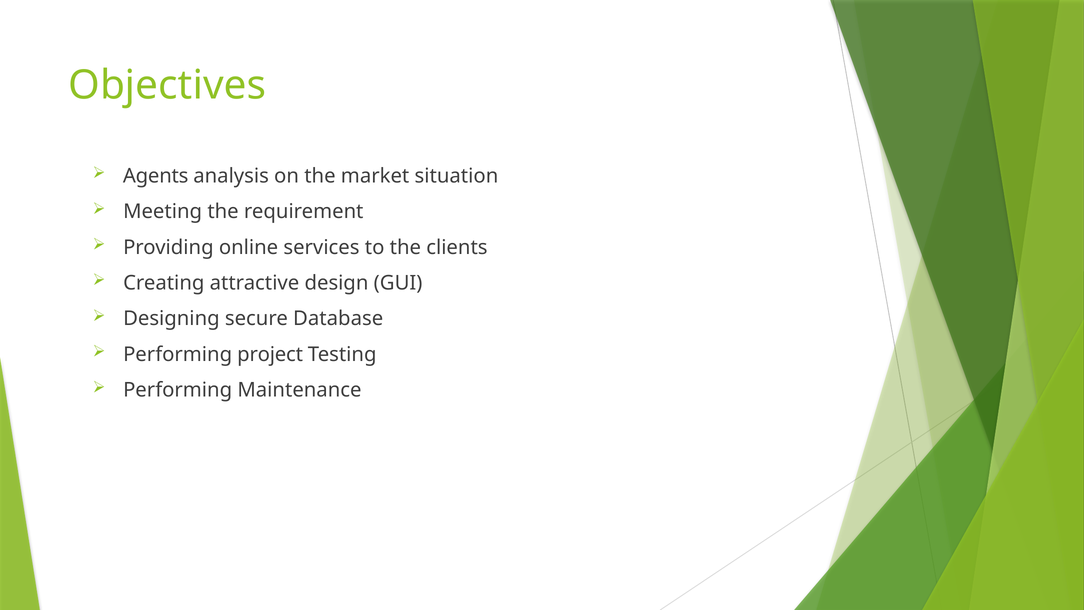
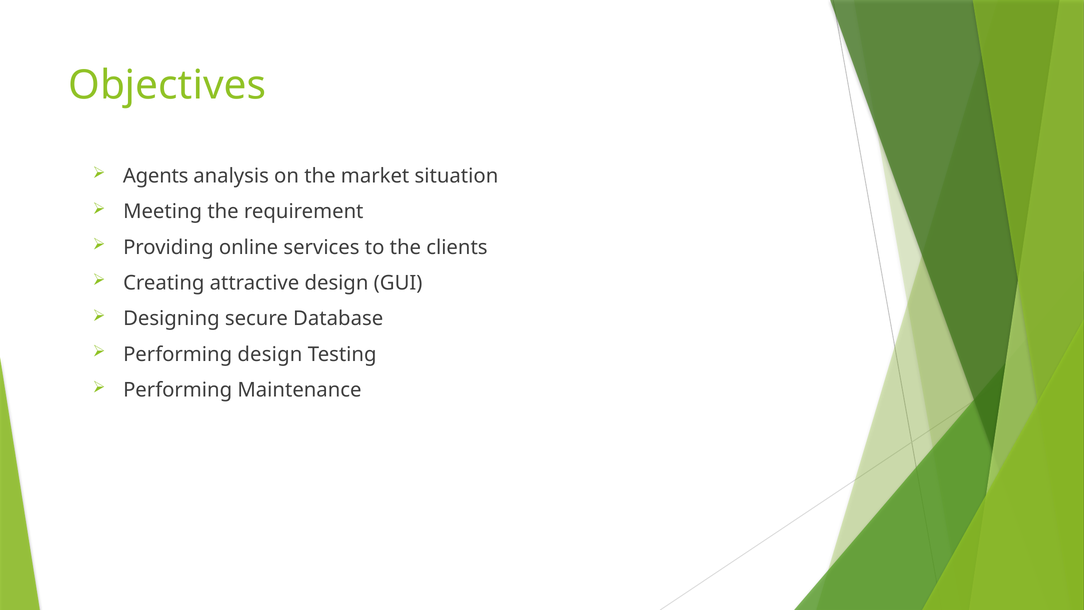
Performing project: project -> design
